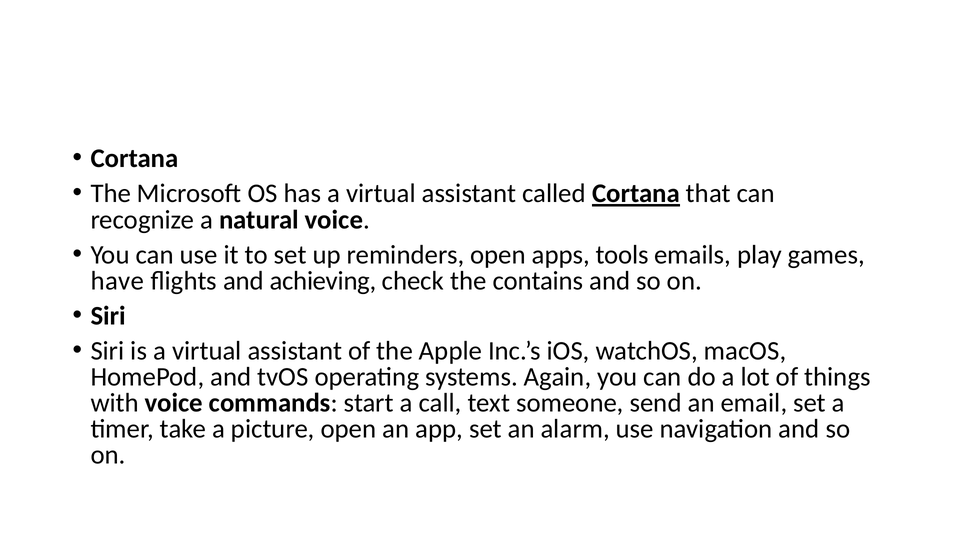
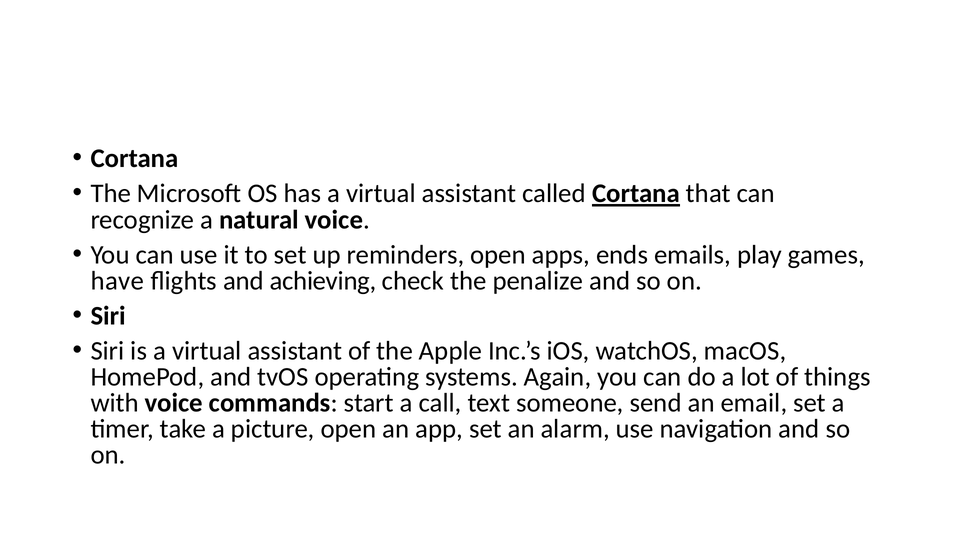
tools: tools -> ends
contains: contains -> penalize
